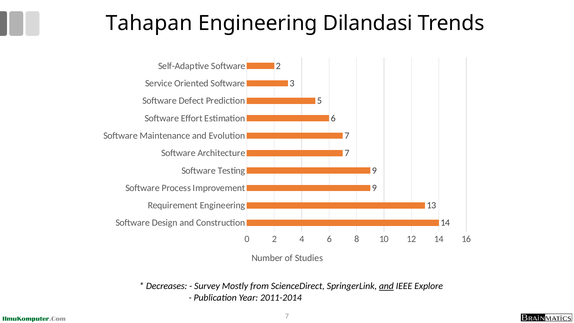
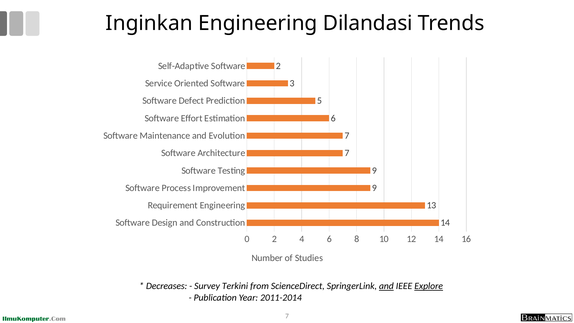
Tahapan: Tahapan -> Inginkan
Mostly: Mostly -> Terkini
Explore underline: none -> present
